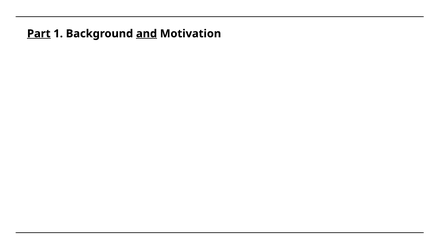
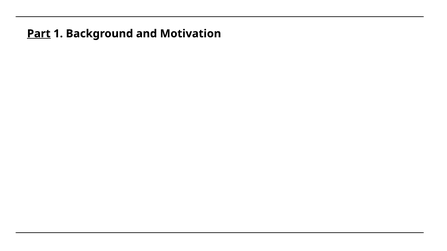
and underline: present -> none
